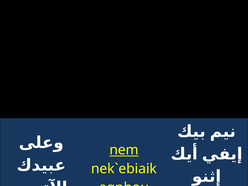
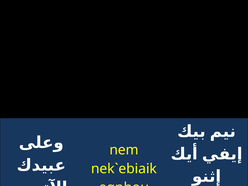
nem underline: present -> none
